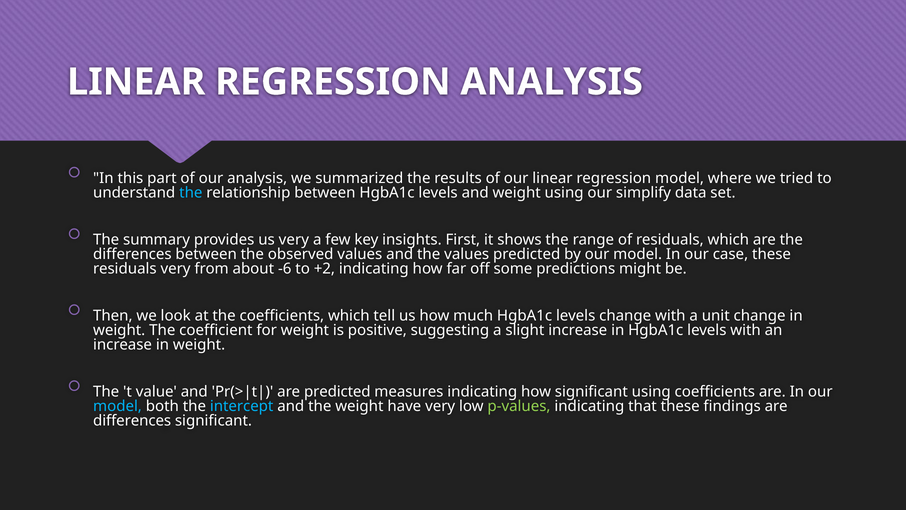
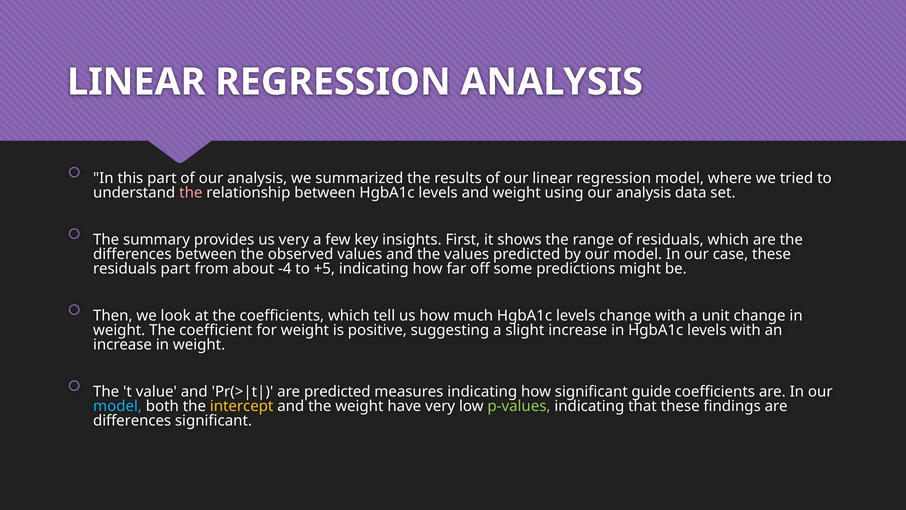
the at (191, 193) colour: light blue -> pink
using our simplify: simplify -> analysis
residuals very: very -> part
-6: -6 -> -4
+2: +2 -> +5
significant using: using -> guide
intercept colour: light blue -> yellow
